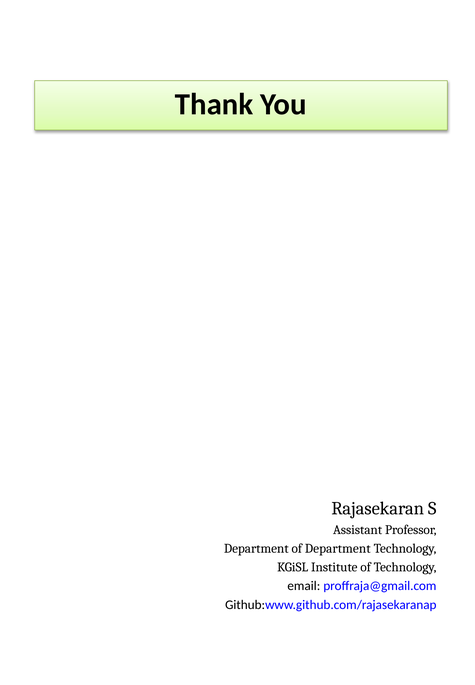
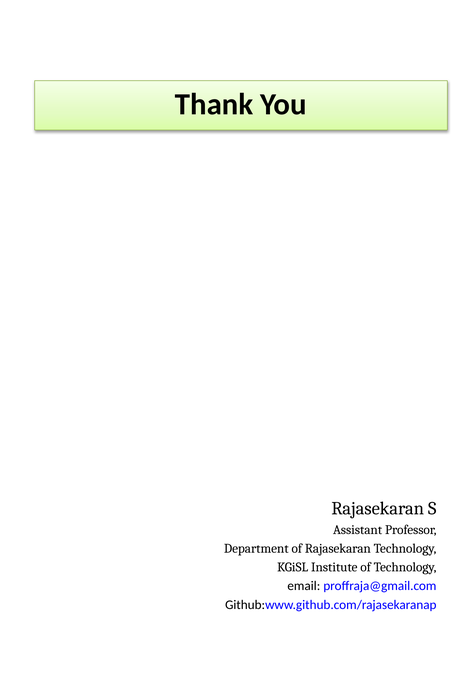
of Department: Department -> Rajasekaran
